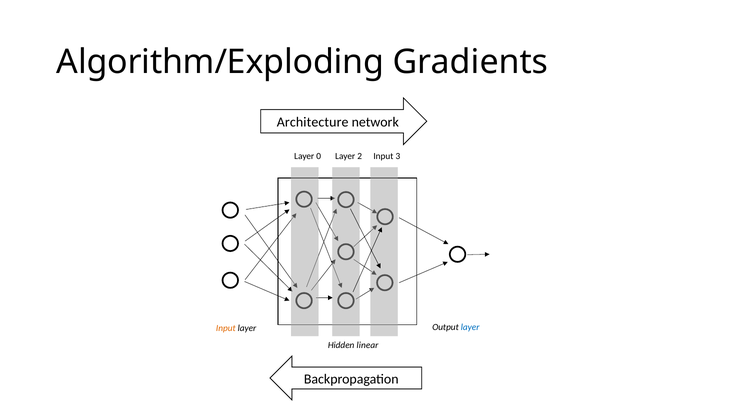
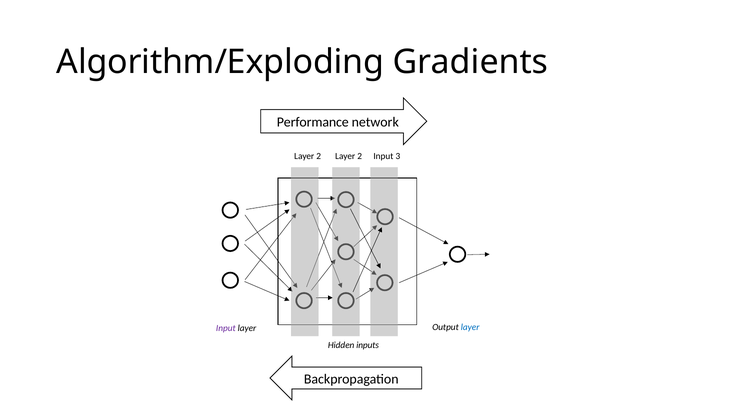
Architecture: Architecture -> Performance
0 at (319, 156): 0 -> 2
Input at (226, 328) colour: orange -> purple
linear: linear -> inputs
